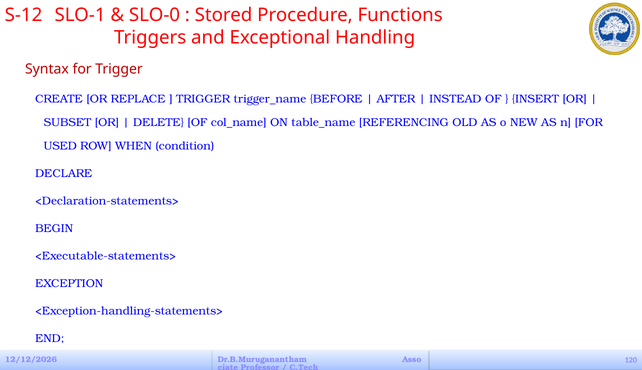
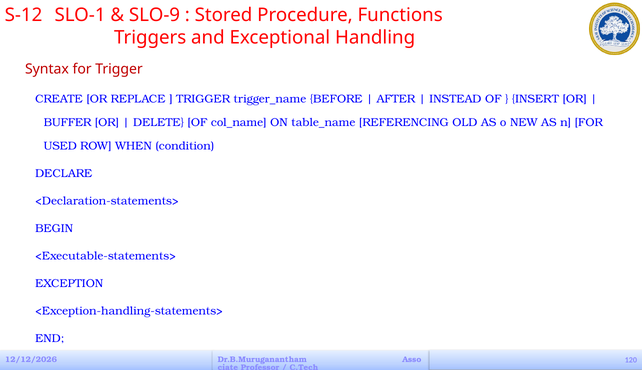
SLO-0: SLO-0 -> SLO-9
SUBSET: SUBSET -> BUFFER
